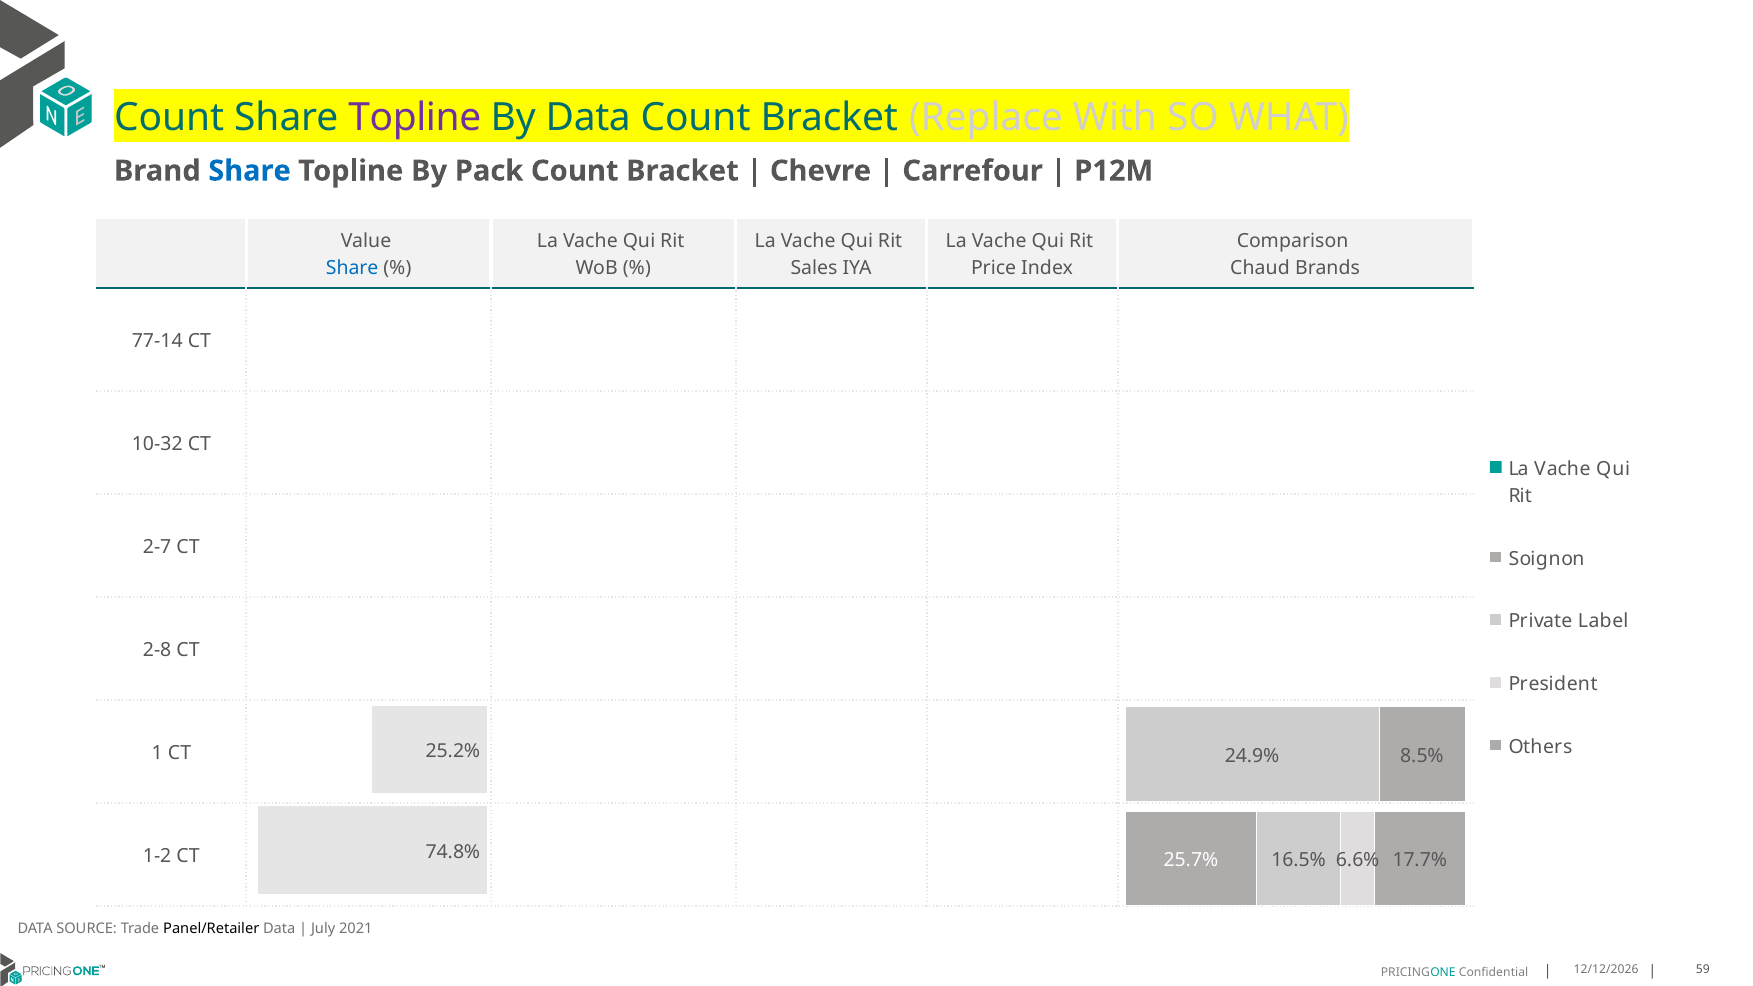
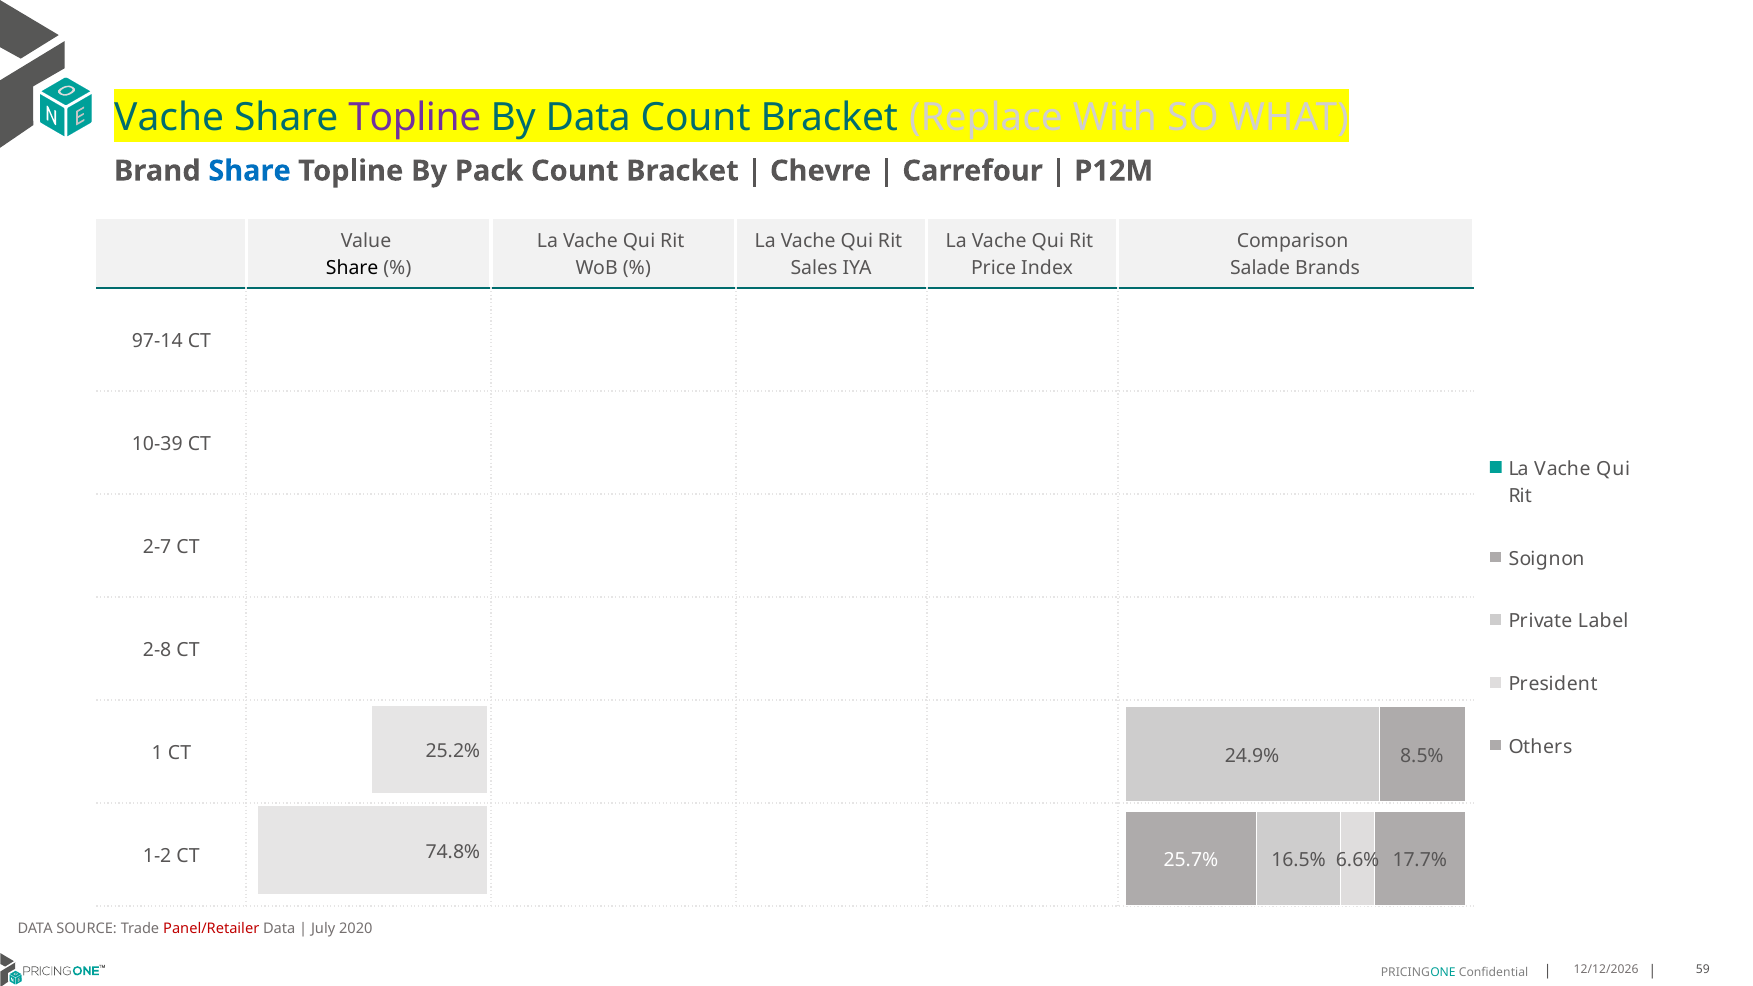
Count at (169, 118): Count -> Vache
Share at (352, 268) colour: blue -> black
Chaud: Chaud -> Salade
77-14: 77-14 -> 97-14
10-32: 10-32 -> 10-39
Panel/Retailer colour: black -> red
2021: 2021 -> 2020
